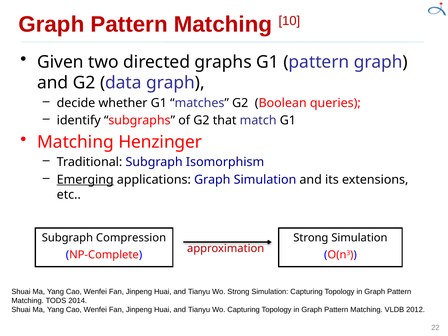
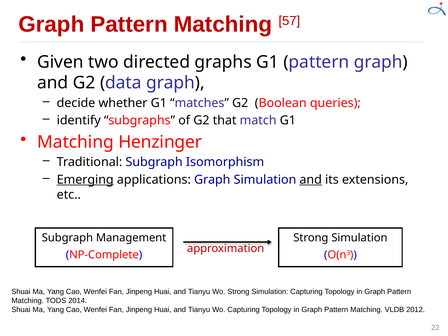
10: 10 -> 57
and at (311, 180) underline: none -> present
Compression: Compression -> Management
